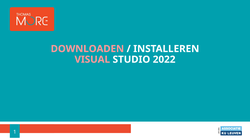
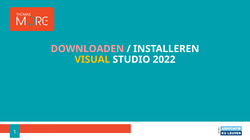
VISUAL colour: pink -> yellow
